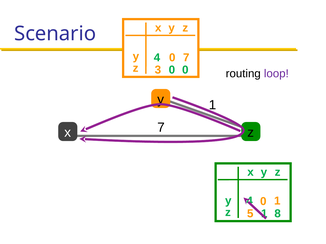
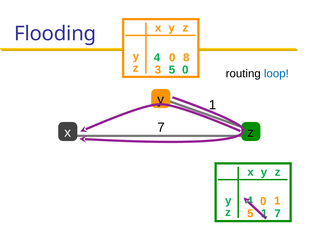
Scenario: Scenario -> Flooding
0 7: 7 -> 8
3 0: 0 -> 5
loop colour: purple -> blue
8 at (278, 214): 8 -> 7
